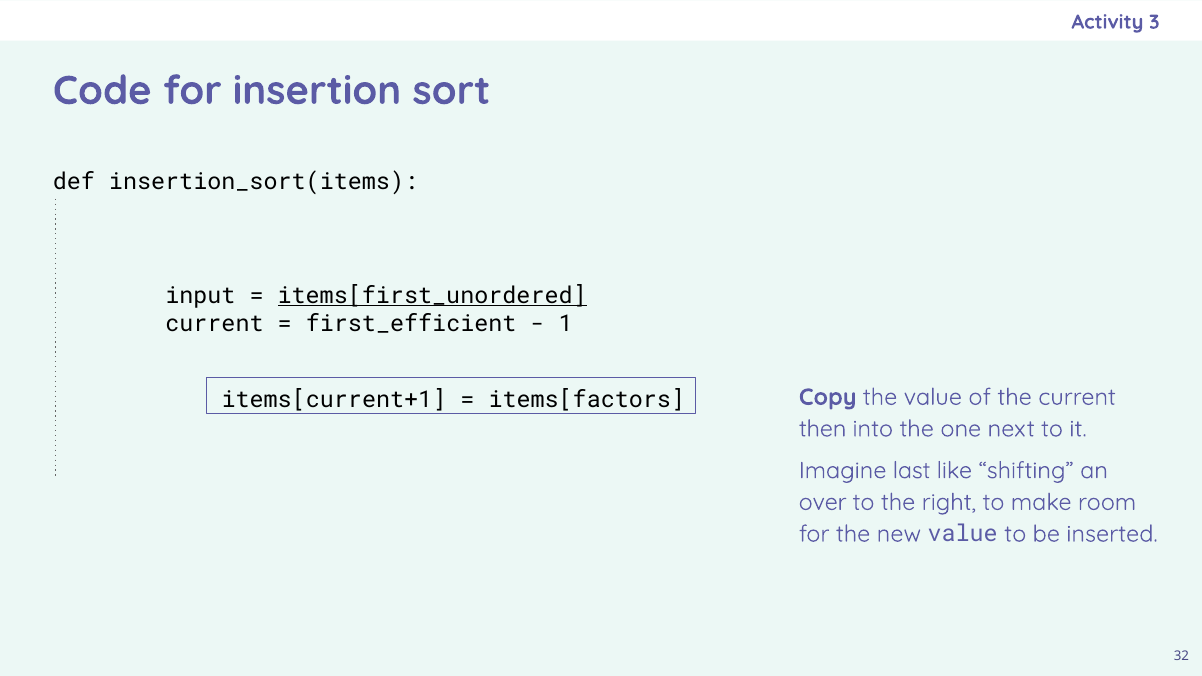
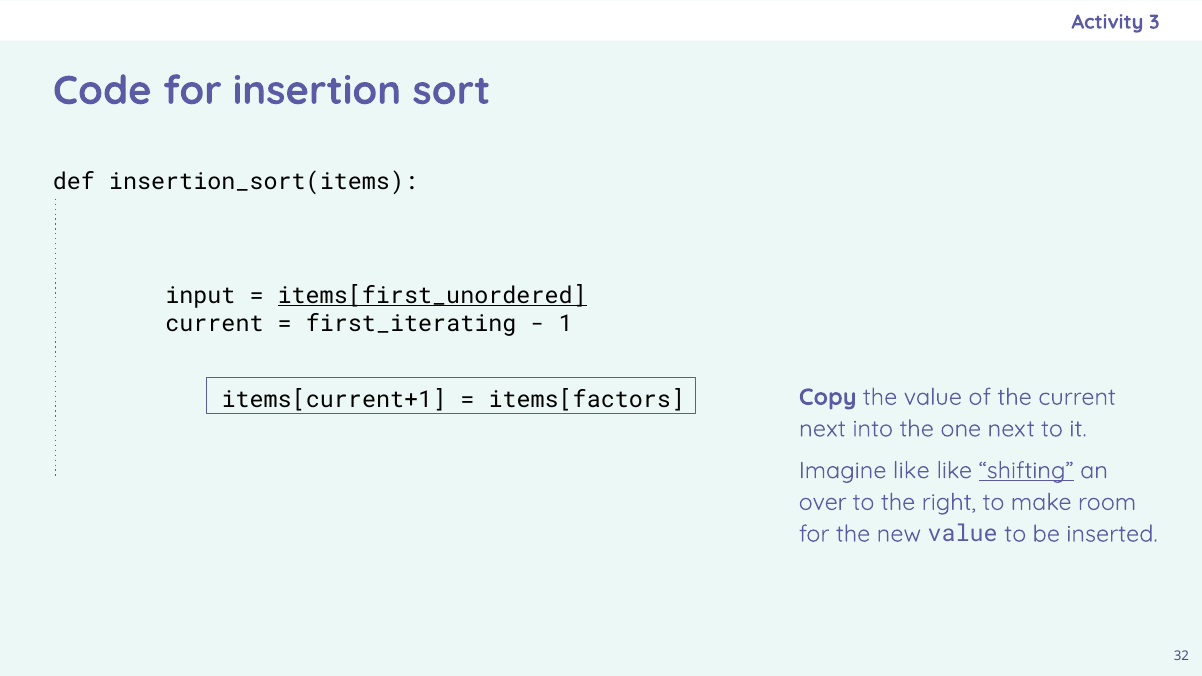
first_efficient: first_efficient -> first_iterating
then at (823, 429): then -> next
Imagine last: last -> like
shifting underline: none -> present
